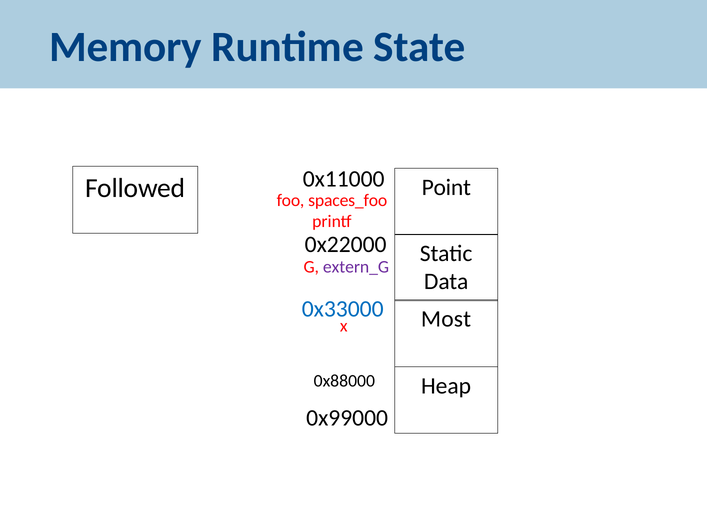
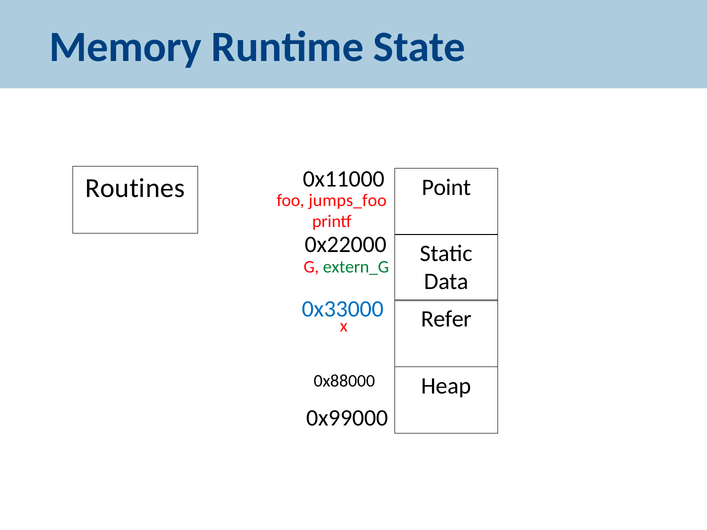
Followed: Followed -> Routines
spaces_foo: spaces_foo -> jumps_foo
extern_G colour: purple -> green
Most: Most -> Refer
